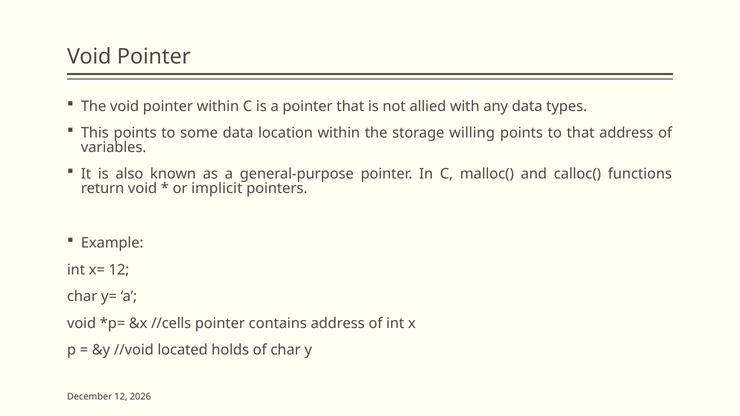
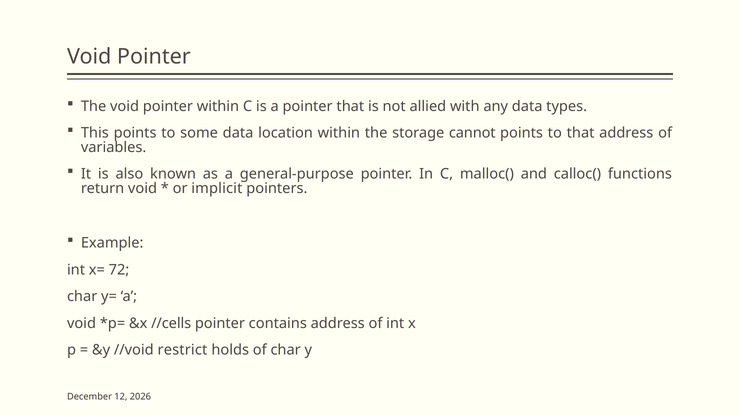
willing: willing -> cannot
x= 12: 12 -> 72
located: located -> restrict
